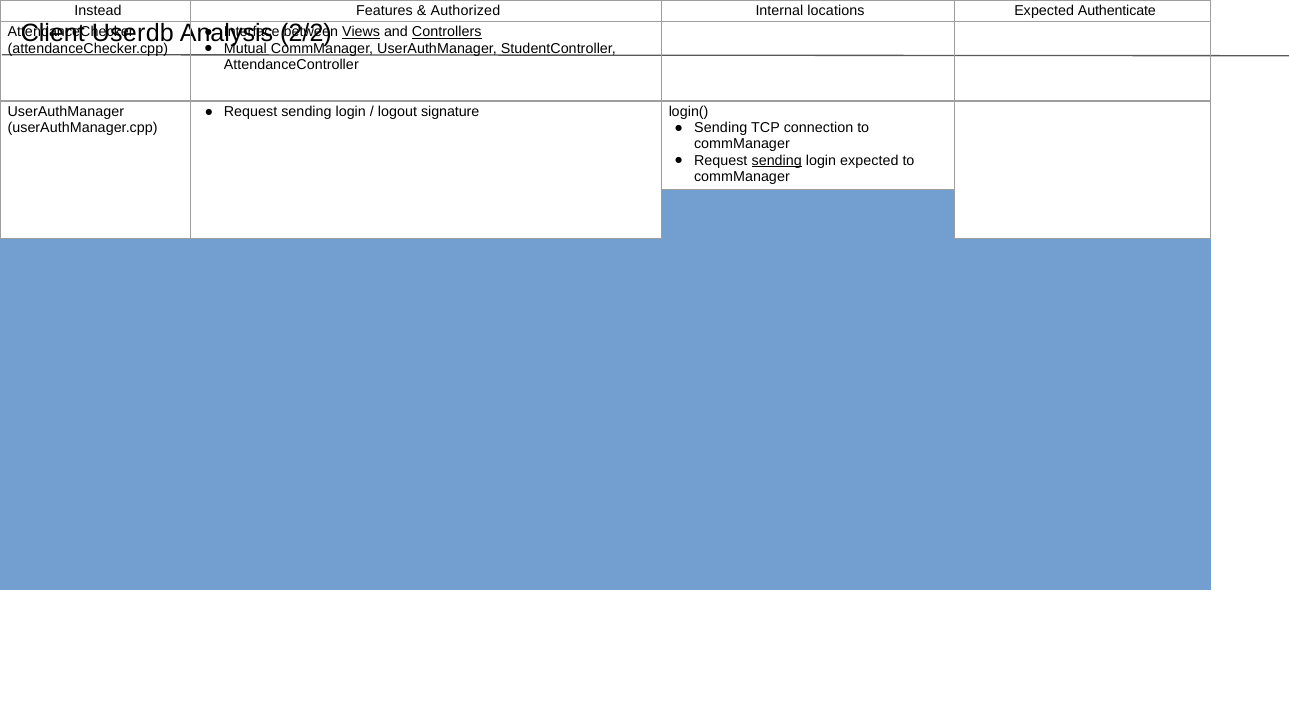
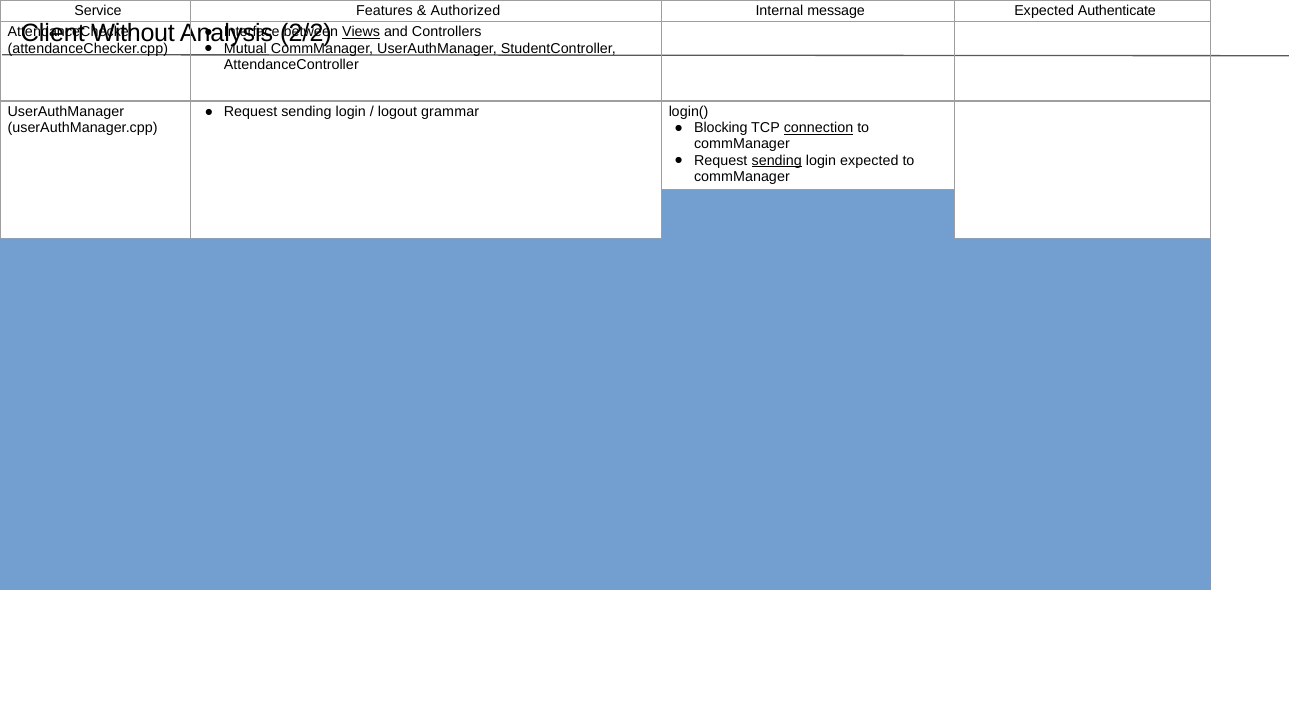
Instead: Instead -> Service
locations: locations -> message
Userdb: Userdb -> Without
Controllers underline: present -> none
signature: signature -> grammar
Sending at (721, 128): Sending -> Blocking
connection underline: none -> present
